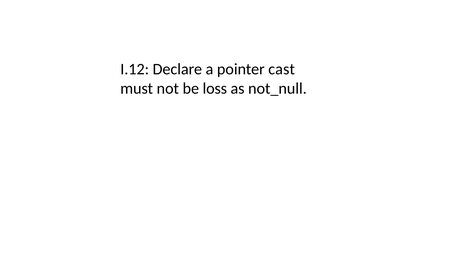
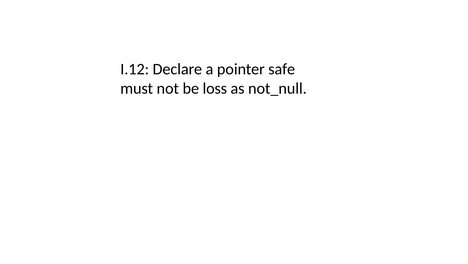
cast: cast -> safe
